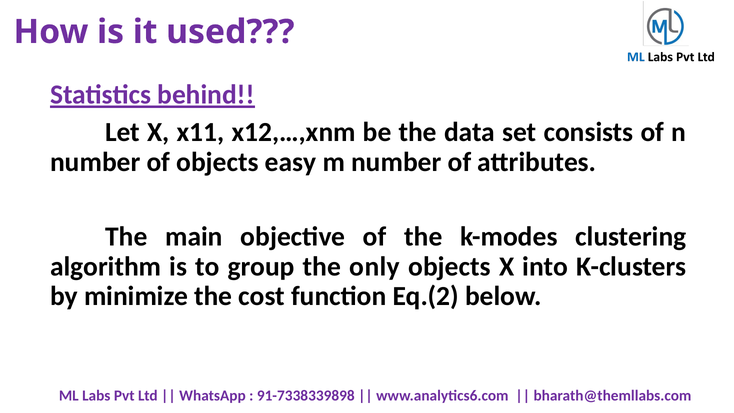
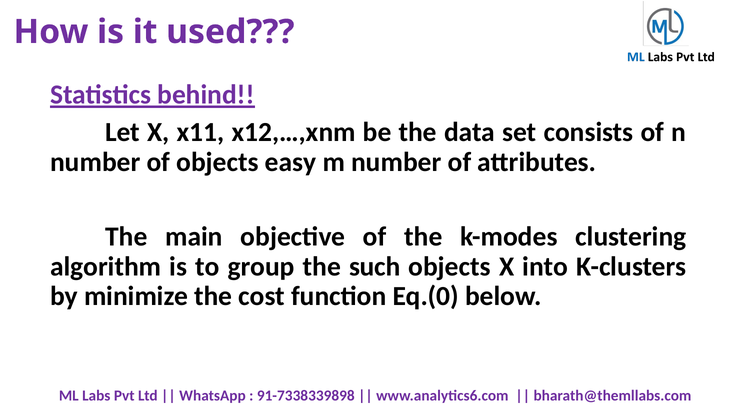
only: only -> such
Eq.(2: Eq.(2 -> Eq.(0
